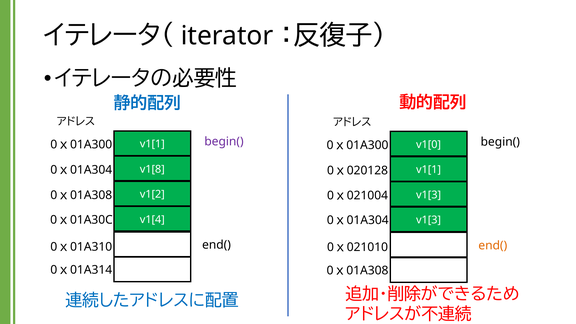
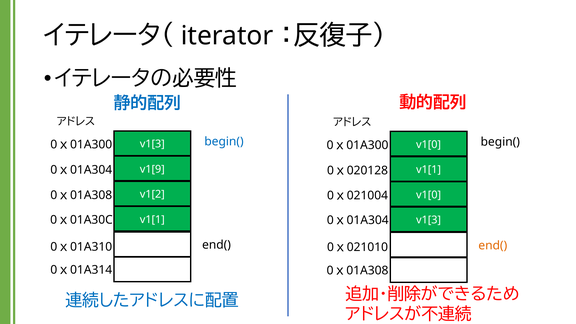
begin( at (224, 142) colour: purple -> blue
v1[1 at (152, 144): v1[1 -> v1[3
v1[8: v1[8 -> v1[9
v1[3 at (429, 195): v1[3 -> v1[0
v1[4 at (152, 220): v1[4 -> v1[1
